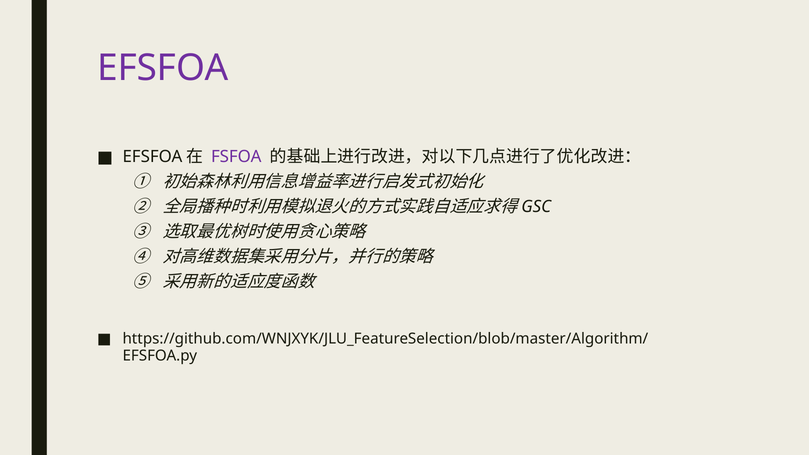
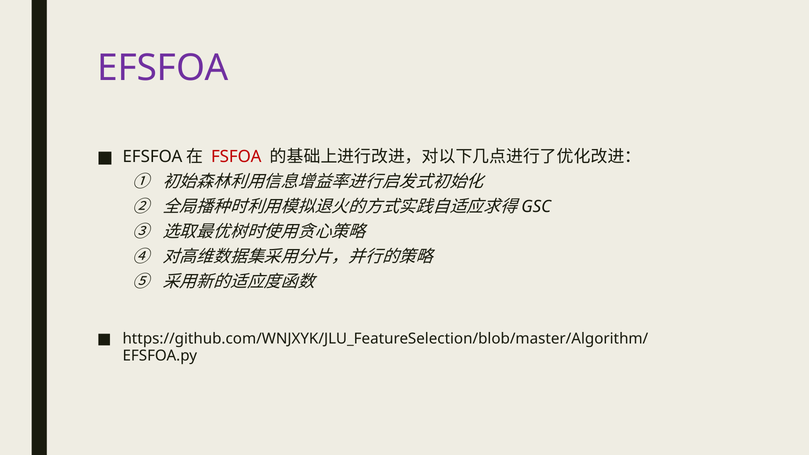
FSFOA colour: purple -> red
